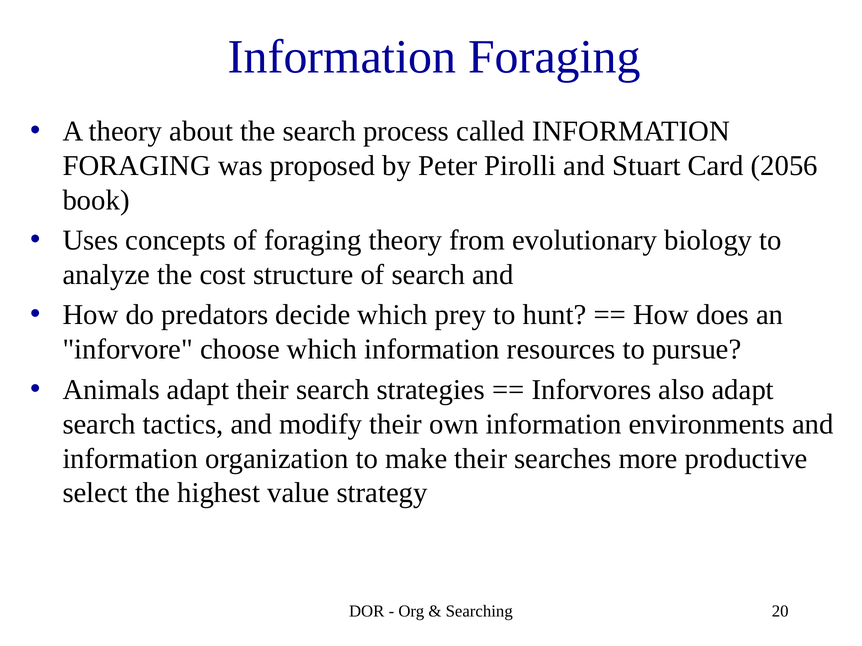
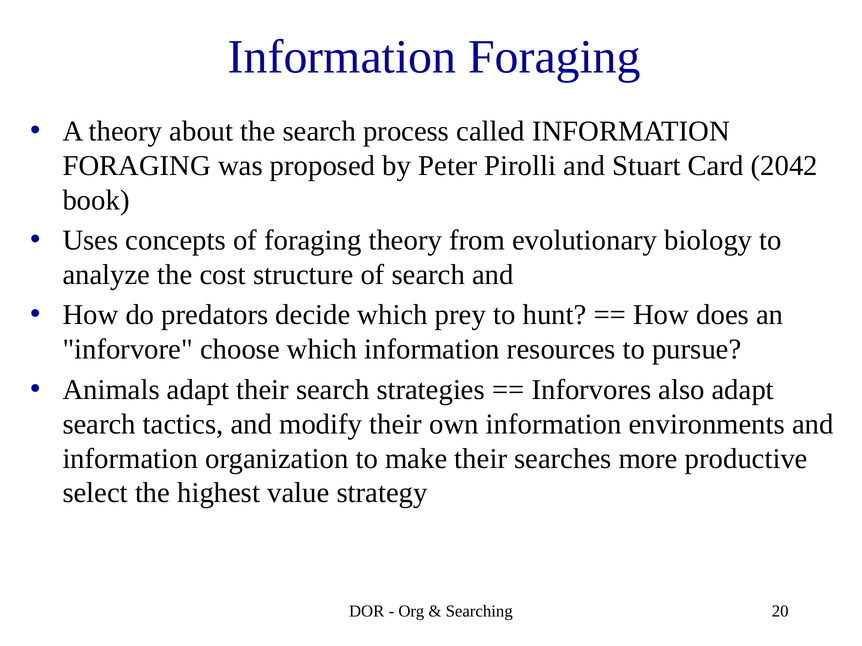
2056: 2056 -> 2042
